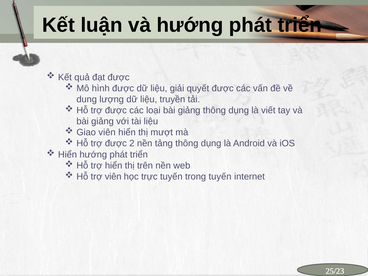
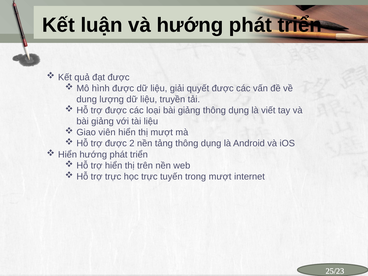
trợ viên: viên -> trực
trong tuyến: tuyến -> mượt
